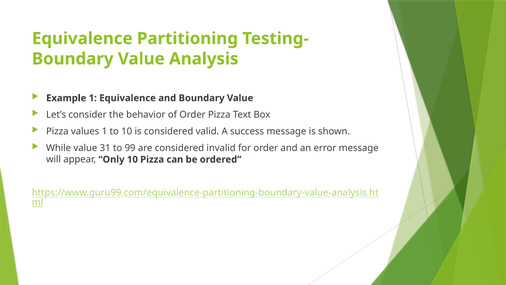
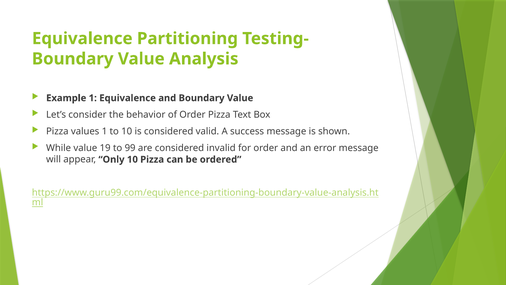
31: 31 -> 19
